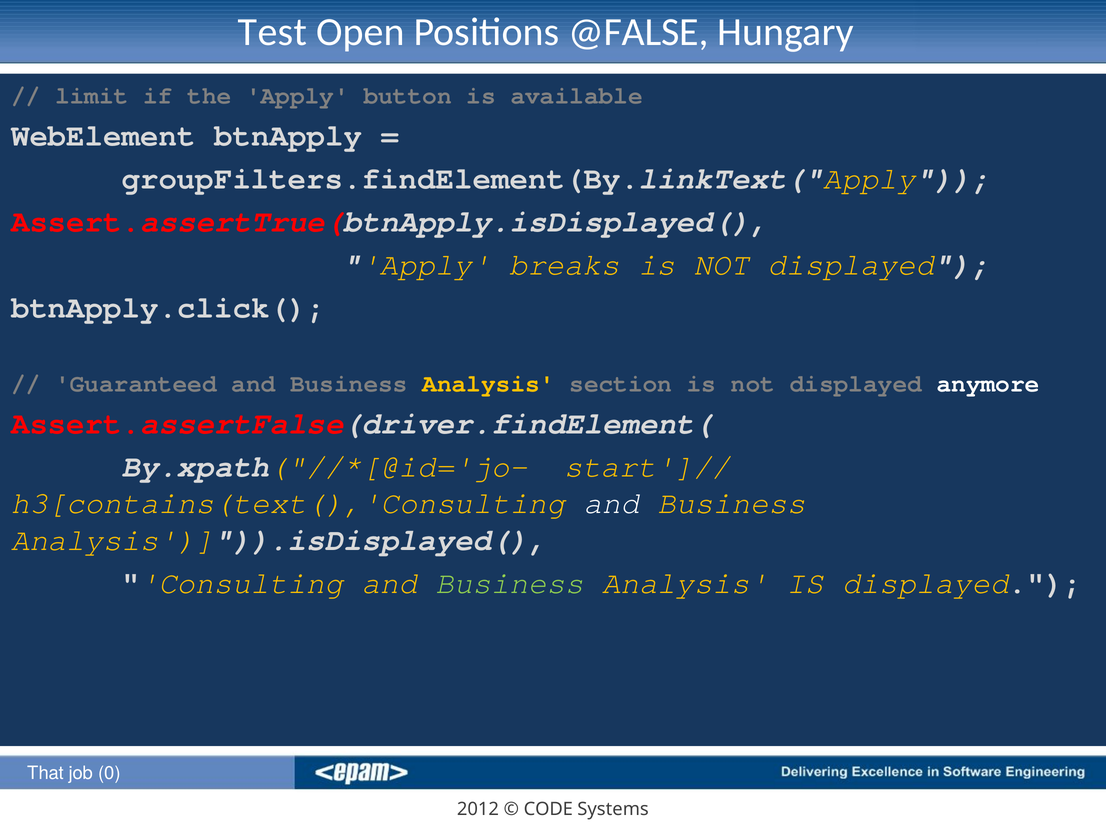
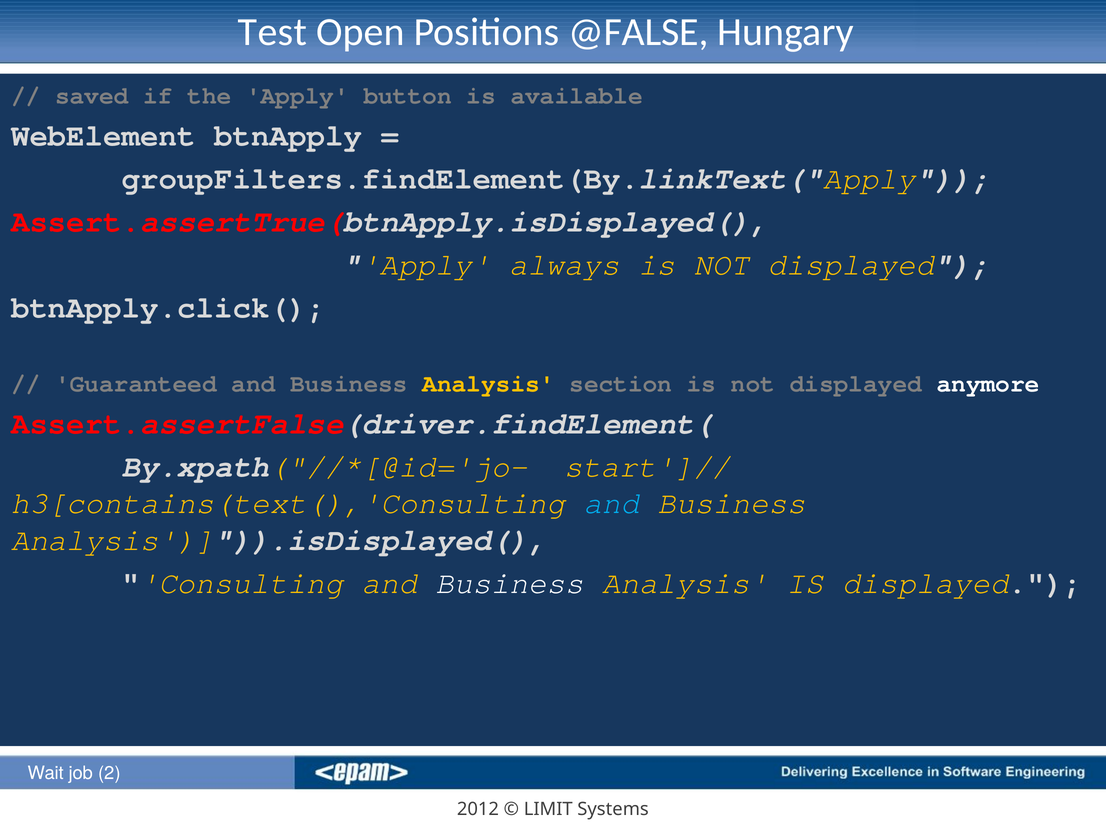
limit: limit -> saved
breaks: breaks -> always
and at (612, 504) colour: white -> light blue
Business at (510, 583) colour: light green -> white
That: That -> Wait
0: 0 -> 2
CODE: CODE -> LIMIT
